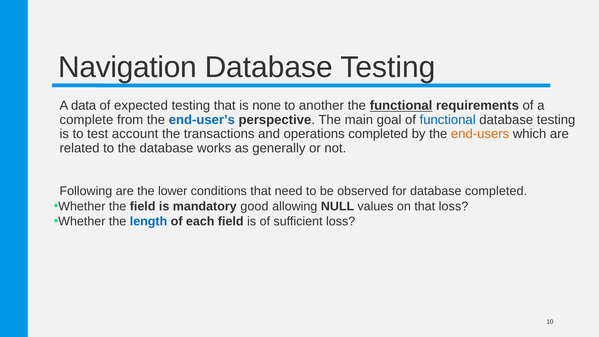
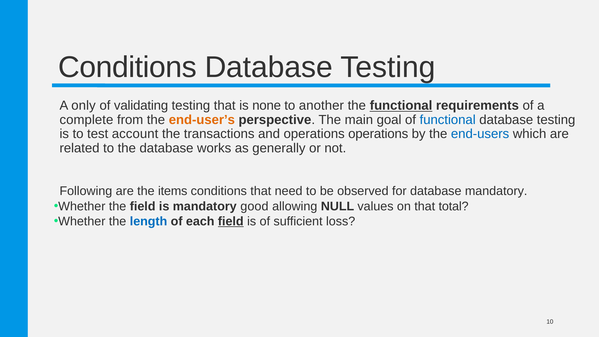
Navigation at (128, 67): Navigation -> Conditions
data: data -> only
expected: expected -> validating
end-user’s colour: blue -> orange
operations completed: completed -> operations
end-users colour: orange -> blue
lower: lower -> items
database completed: completed -> mandatory
that loss: loss -> total
field at (231, 221) underline: none -> present
